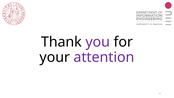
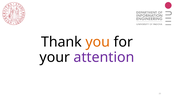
you colour: purple -> orange
